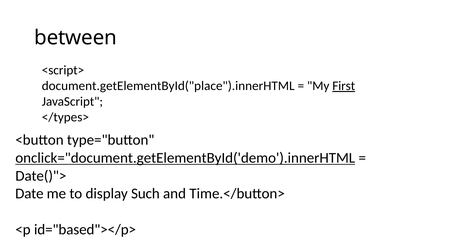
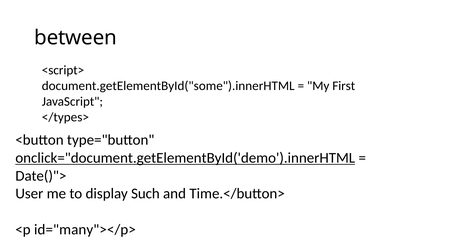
document.getElementById("place").innerHTML: document.getElementById("place").innerHTML -> document.getElementById("some").innerHTML
First underline: present -> none
Date: Date -> User
id="based"></p>: id="based"></p> -> id="many"></p>
